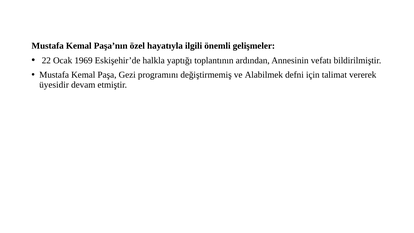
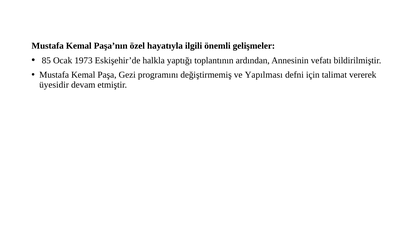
22: 22 -> 85
1969: 1969 -> 1973
Alabilmek: Alabilmek -> Yapılması
